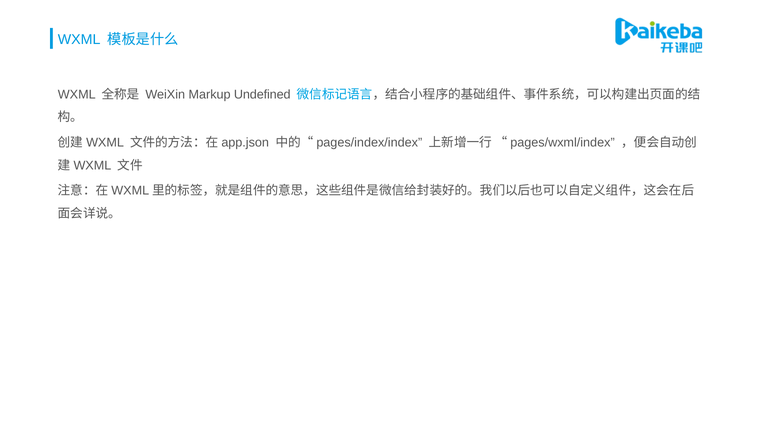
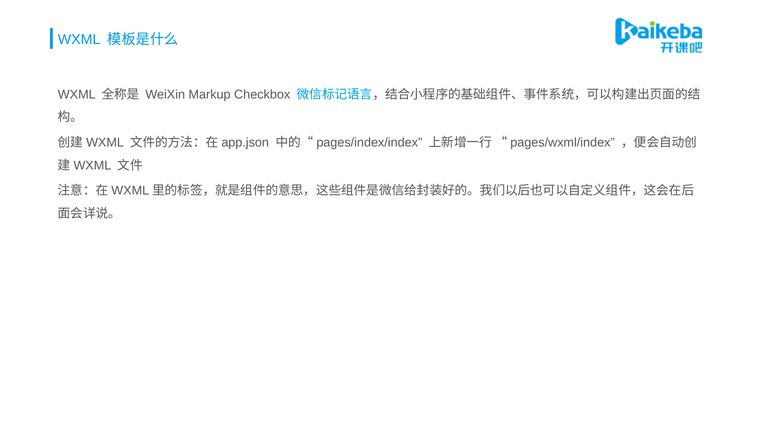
Undefined: Undefined -> Checkbox
